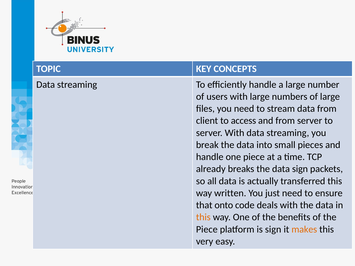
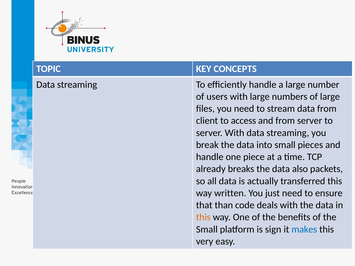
data sign: sign -> also
onto: onto -> than
Piece at (207, 229): Piece -> Small
makes colour: orange -> blue
